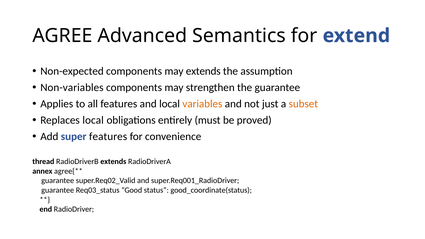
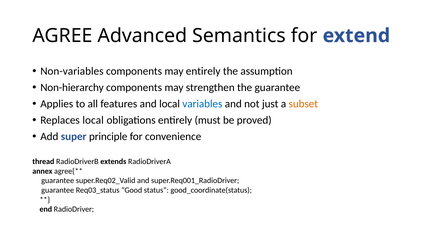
Non-expected: Non-expected -> Non-variables
may extends: extends -> entirely
Non-variables: Non-variables -> Non-hierarchy
variables colour: orange -> blue
super features: features -> principle
